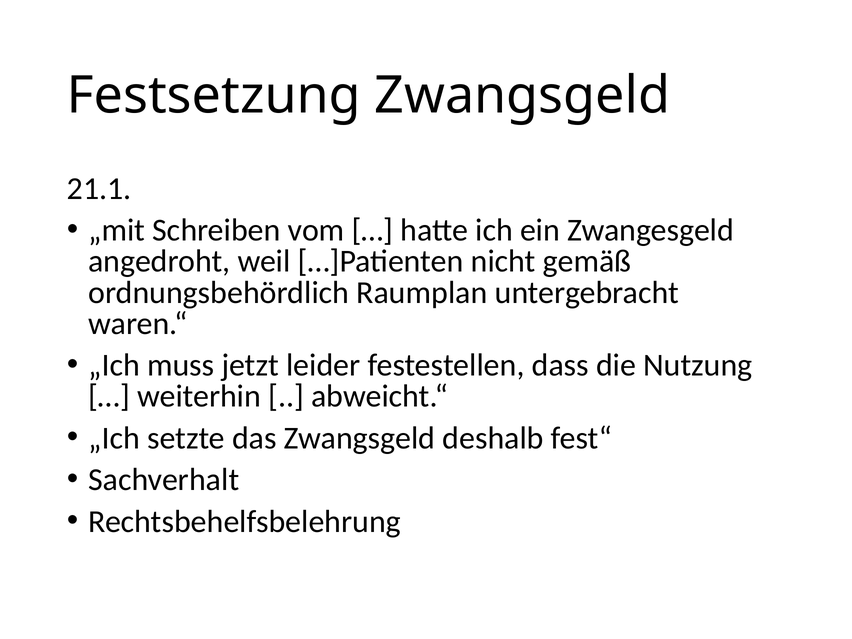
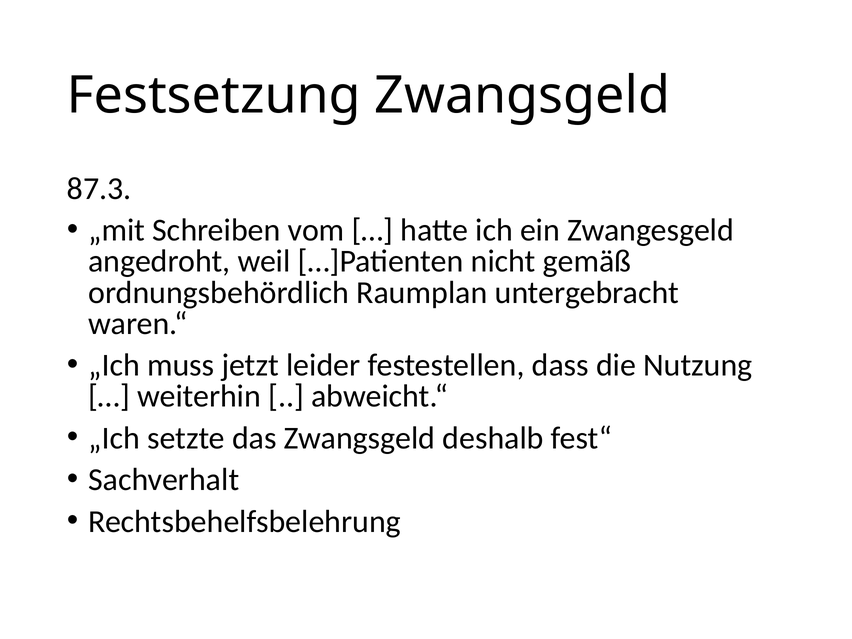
21.1: 21.1 -> 87.3
